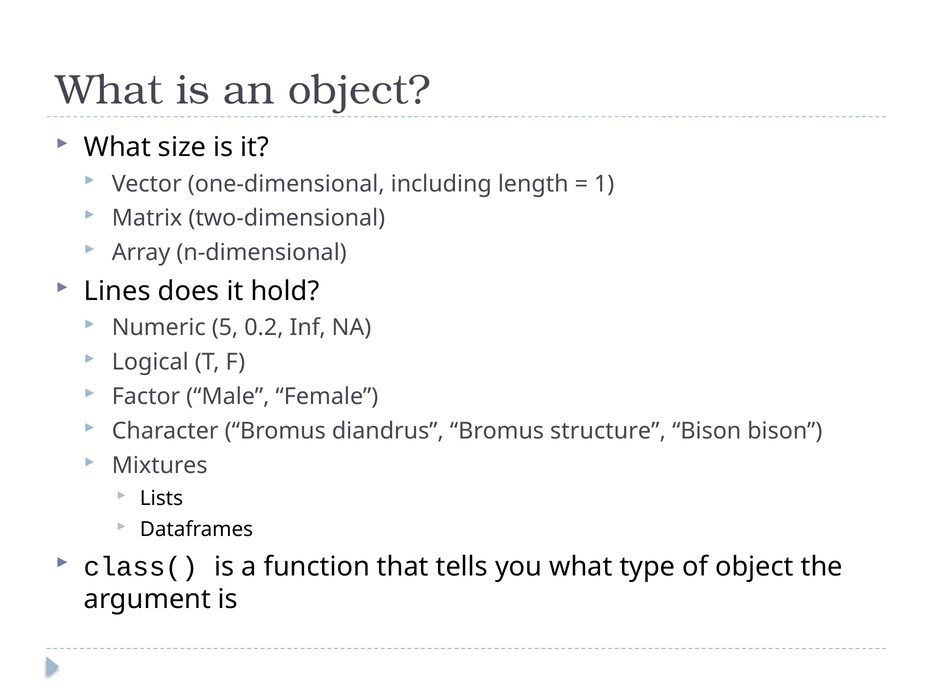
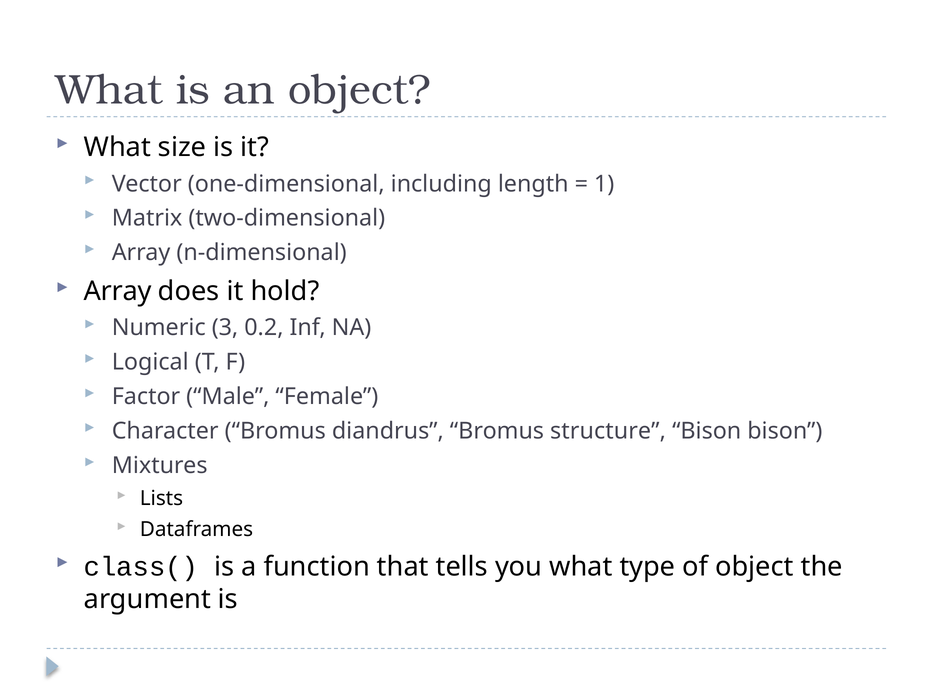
Lines at (117, 291): Lines -> Array
5: 5 -> 3
